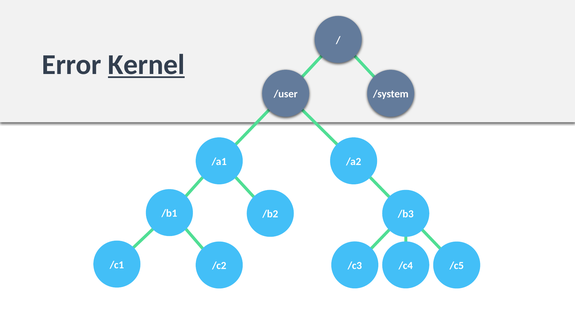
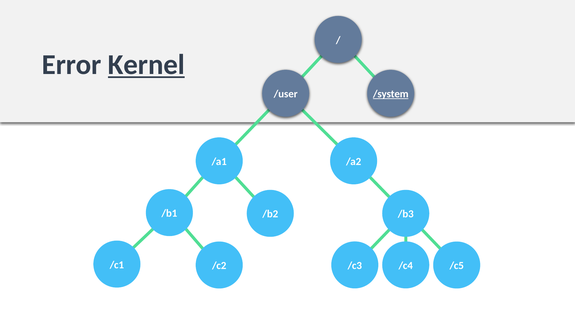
/system underline: none -> present
